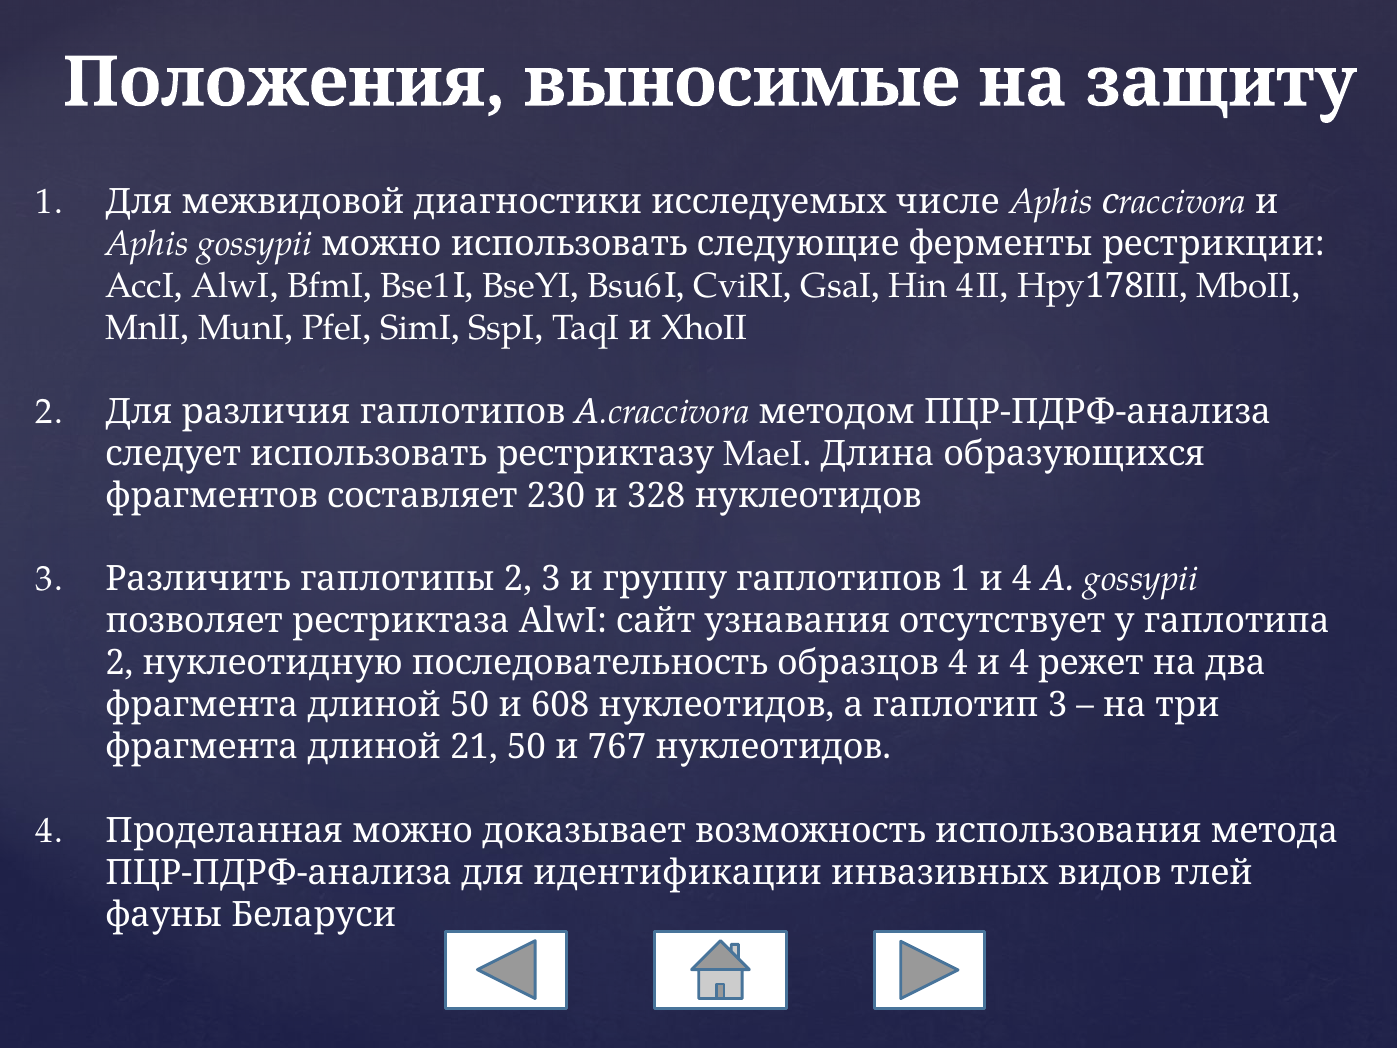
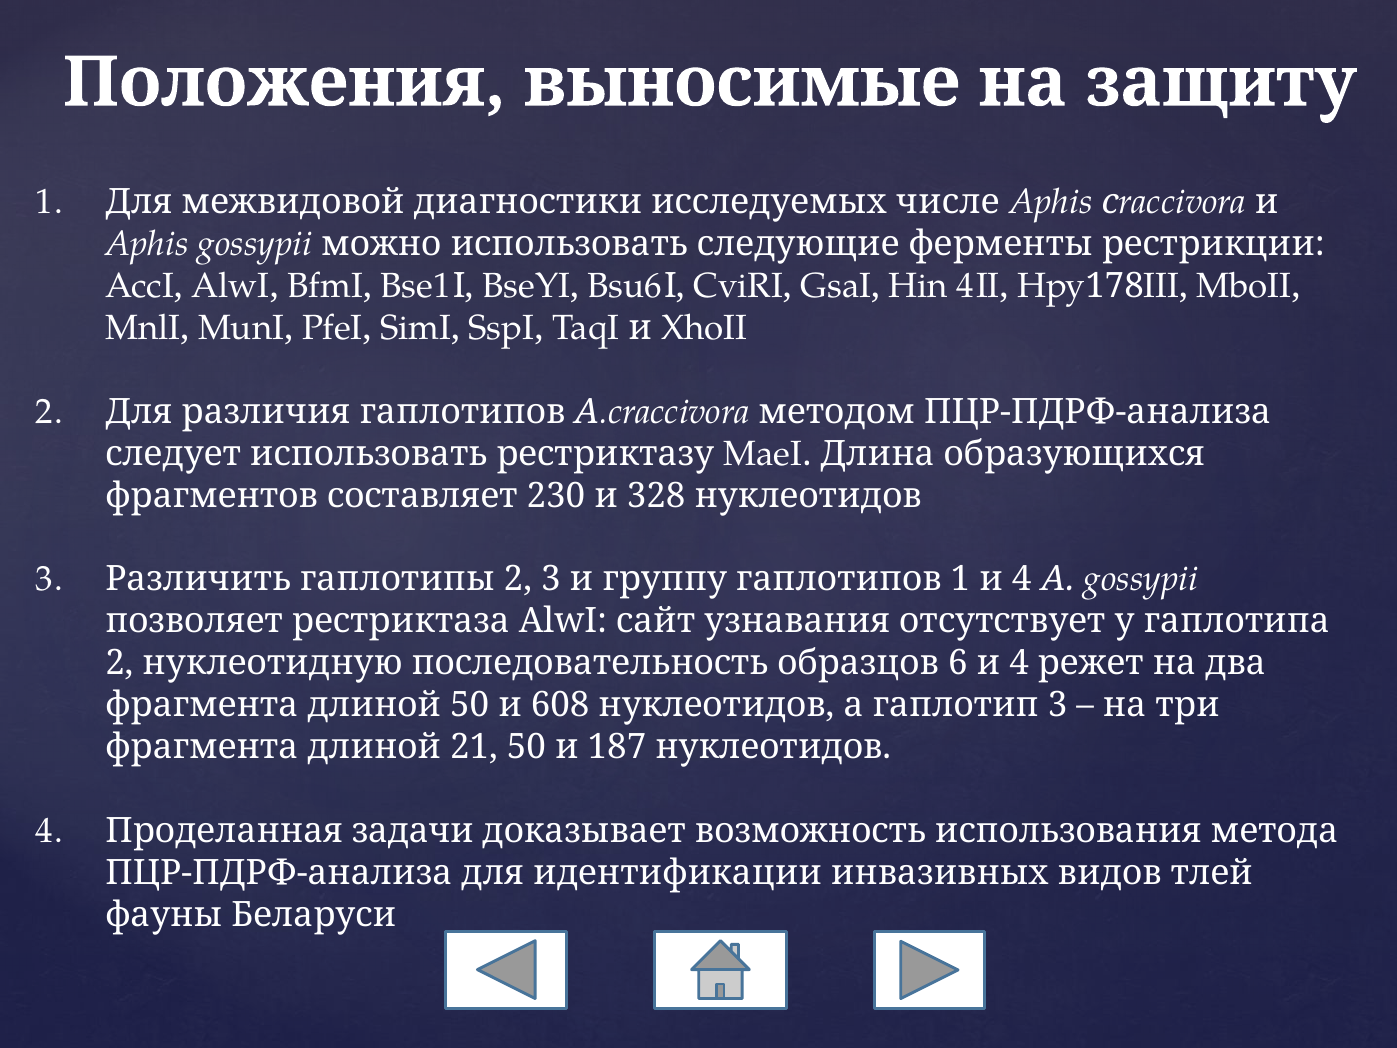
образцов 4: 4 -> 6
767: 767 -> 187
Проделанная можно: можно -> задачи
